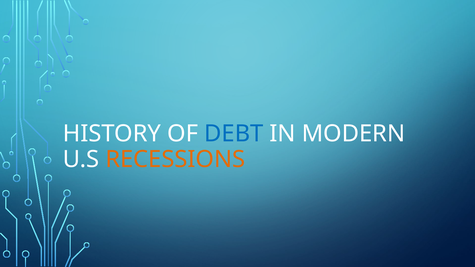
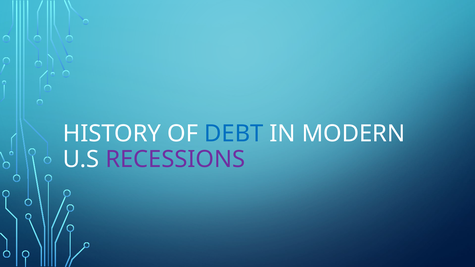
RECESSIONS colour: orange -> purple
